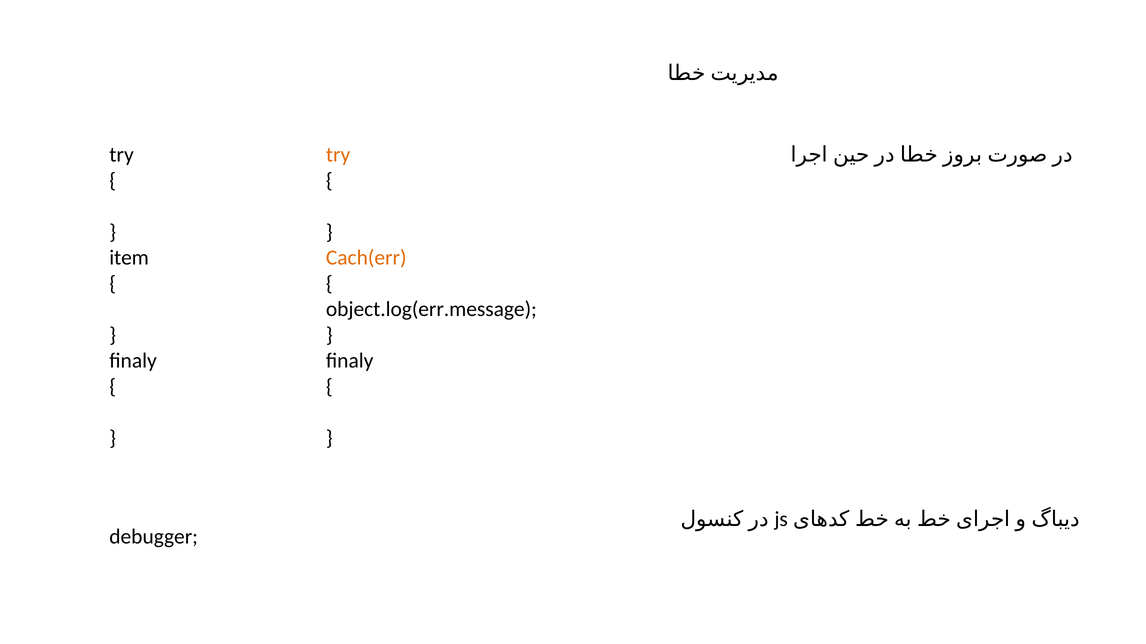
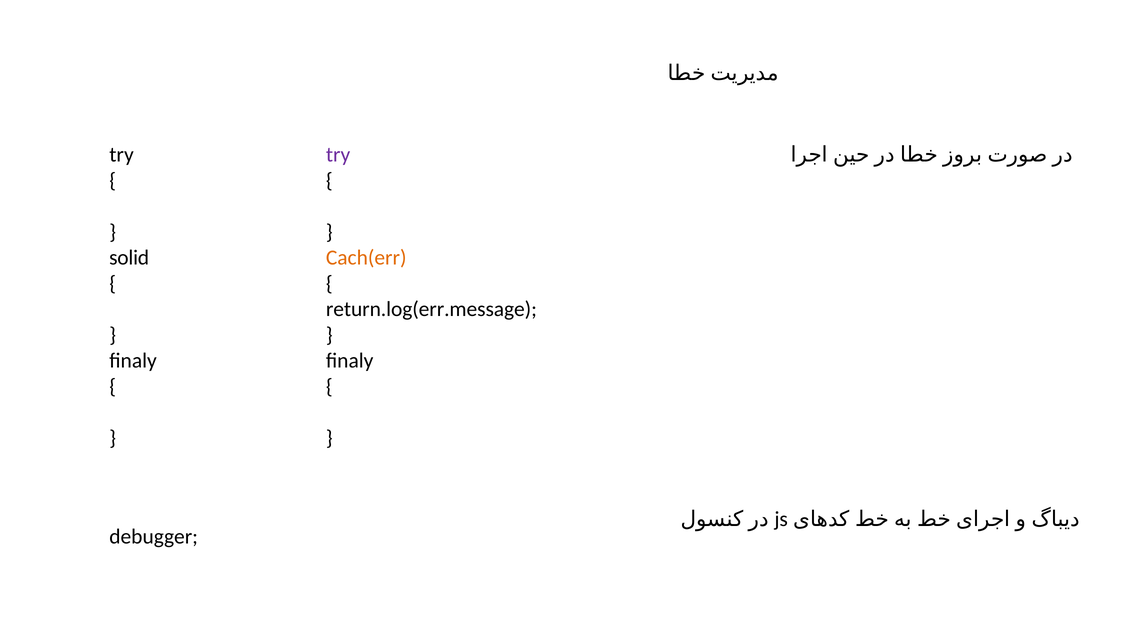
try at (338, 155) colour: orange -> purple
item: item -> solid
object.log(err.message: object.log(err.message -> return.log(err.message
